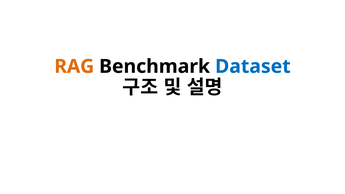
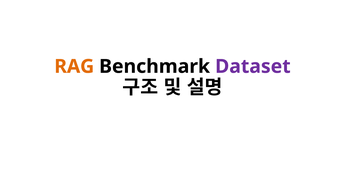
Dataset colour: blue -> purple
